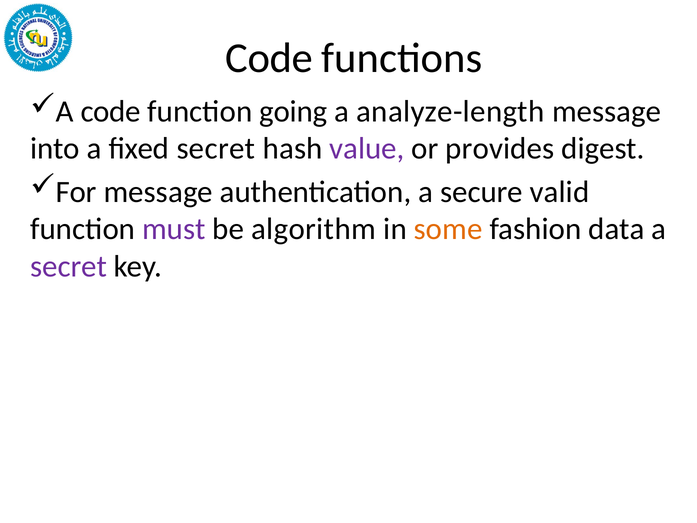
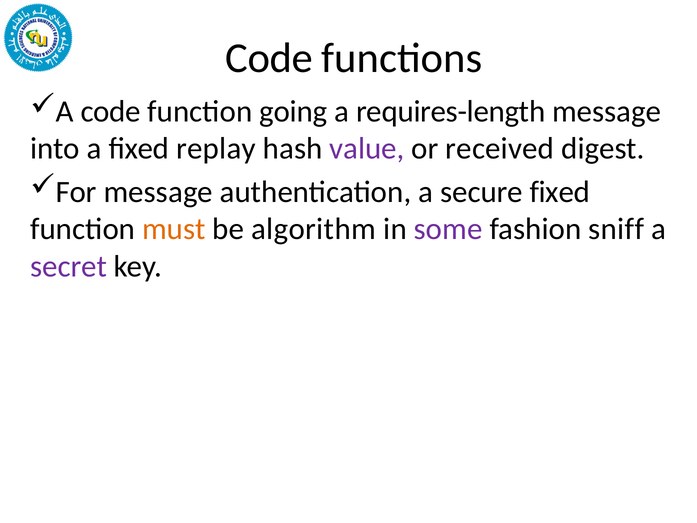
analyze-length: analyze-length -> requires-length
fixed secret: secret -> replay
provides: provides -> received
secure valid: valid -> fixed
must colour: purple -> orange
some colour: orange -> purple
data: data -> sniff
